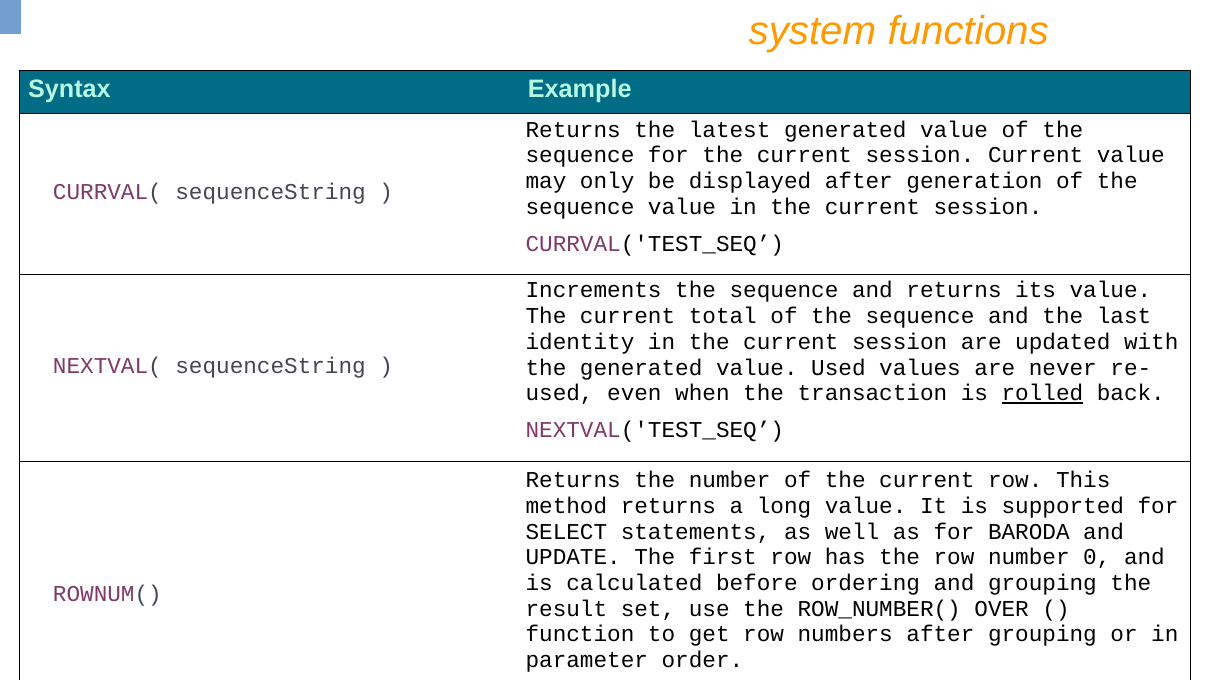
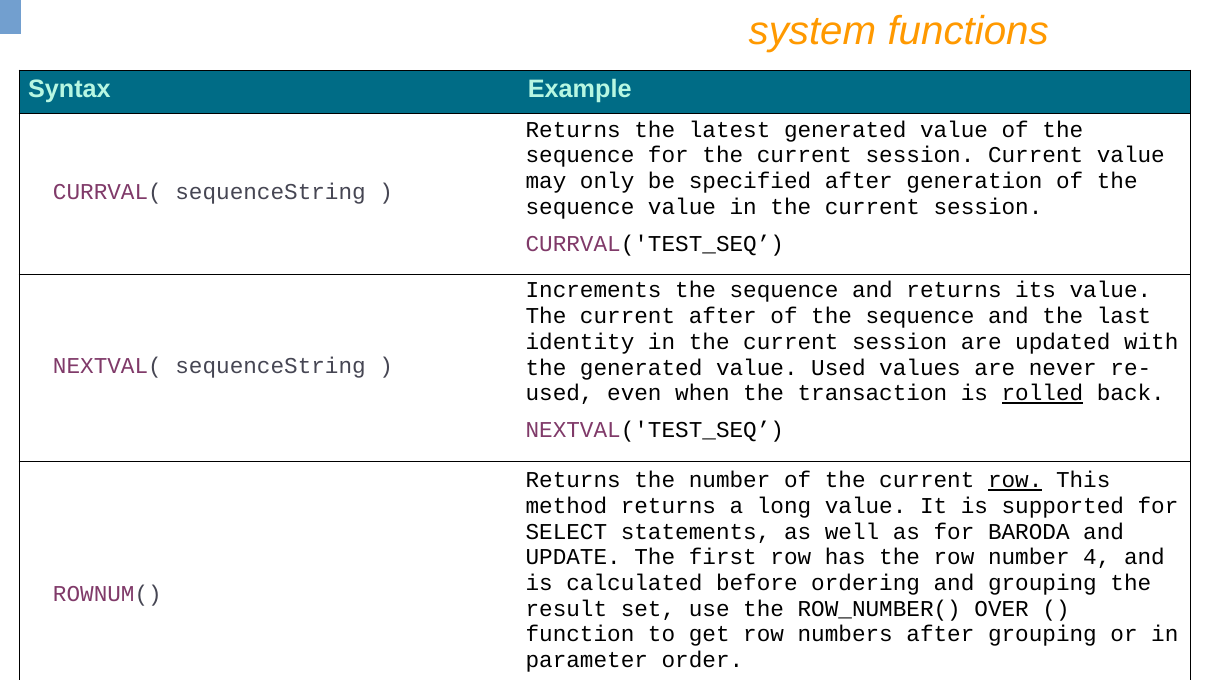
displayed: displayed -> specified
current total: total -> after
row at (1015, 480) underline: none -> present
0: 0 -> 4
